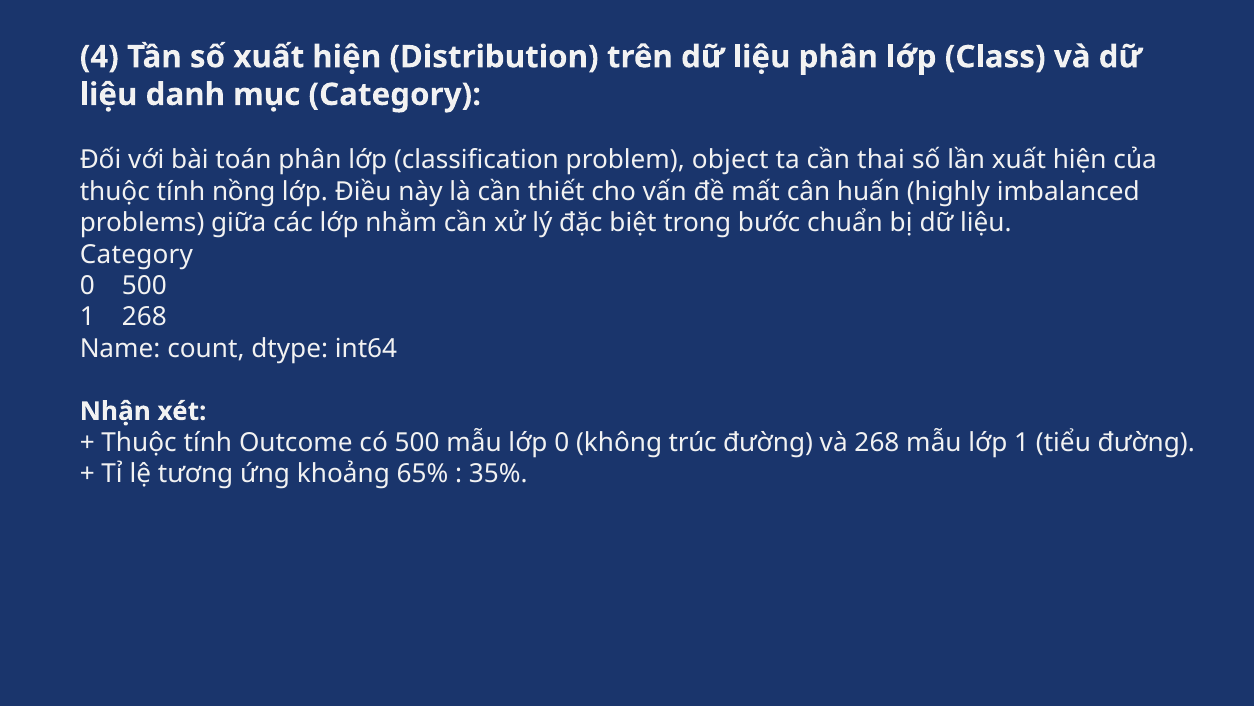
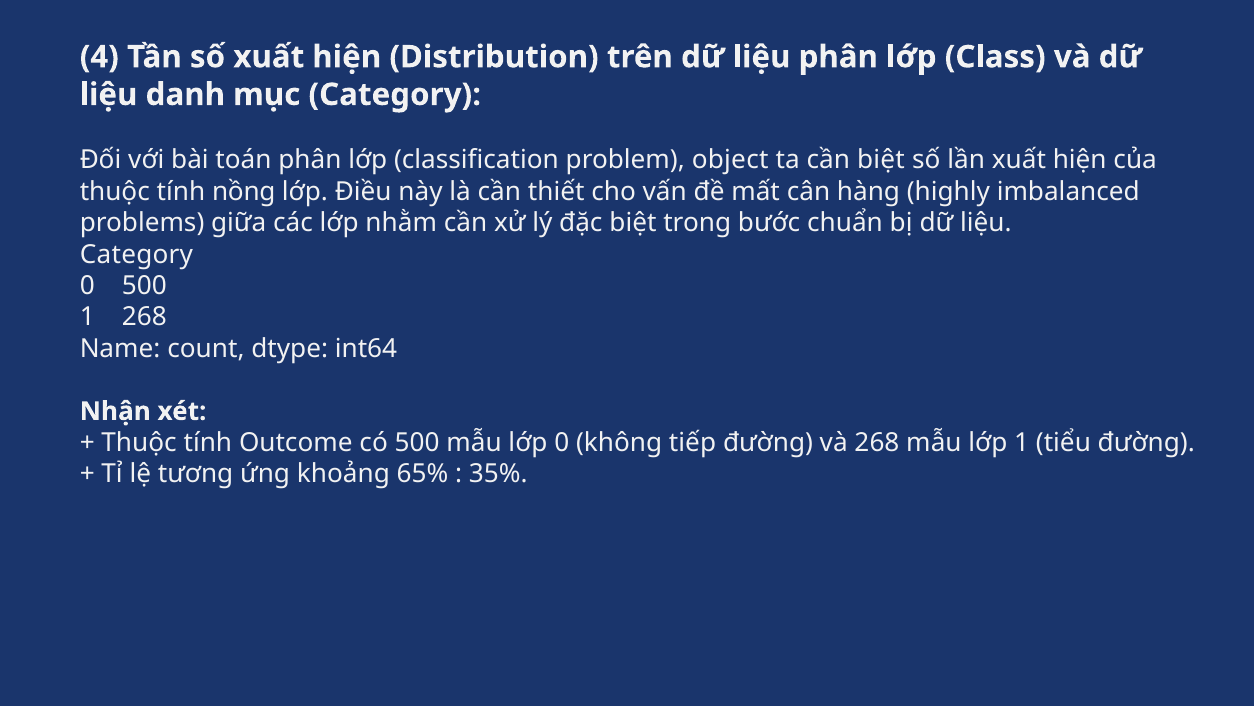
cần thai: thai -> biệt
huấn: huấn -> hàng
trúc: trúc -> tiếp
